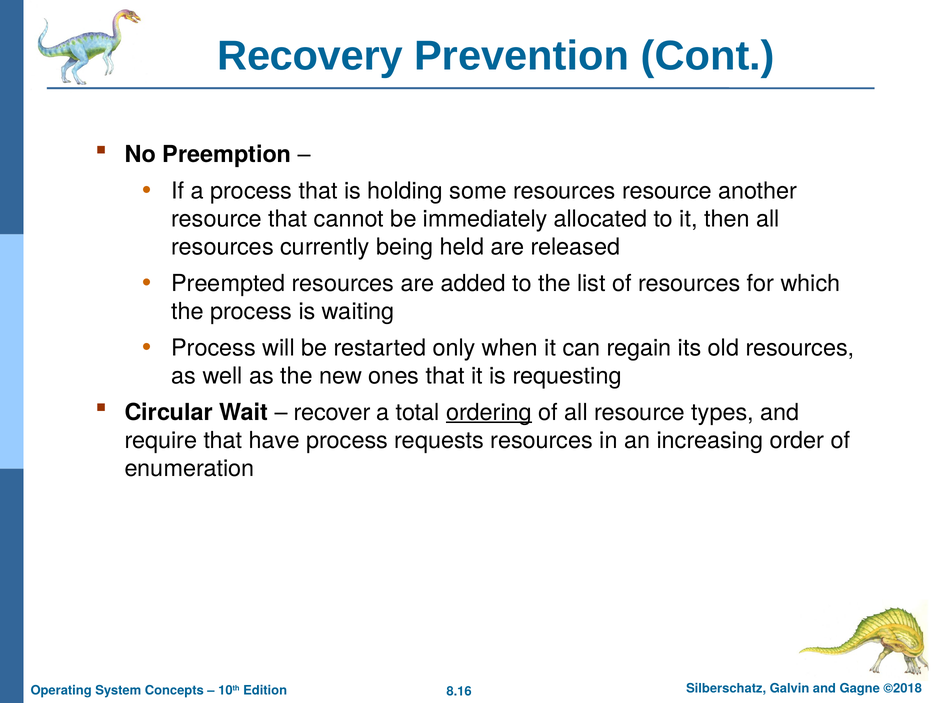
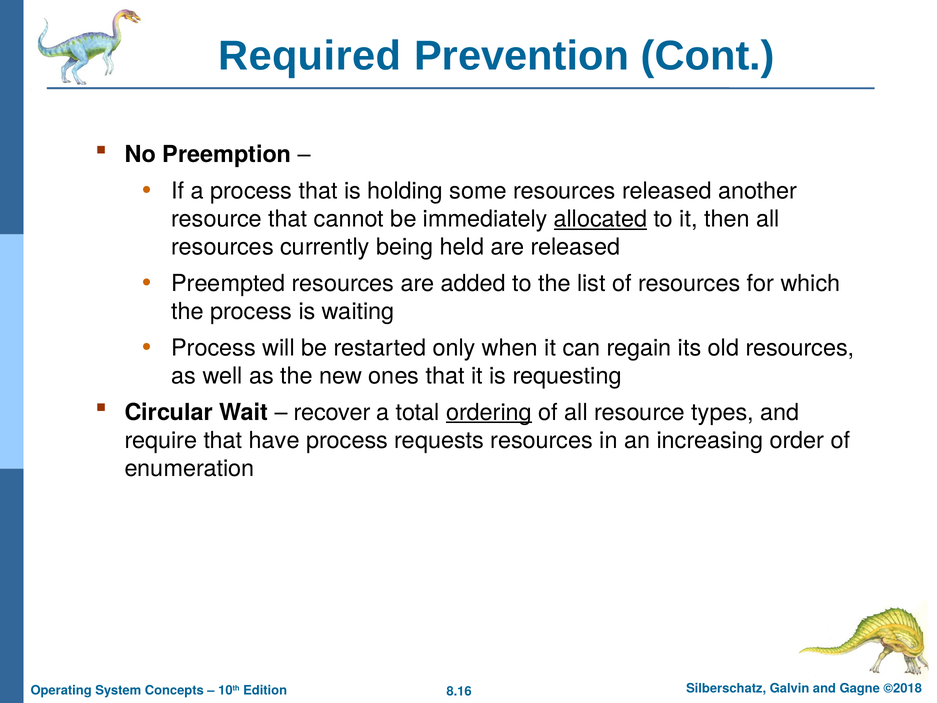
Recovery: Recovery -> Required
resources resource: resource -> released
allocated underline: none -> present
